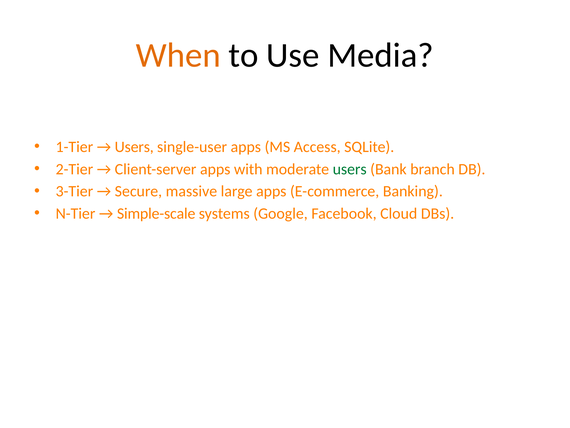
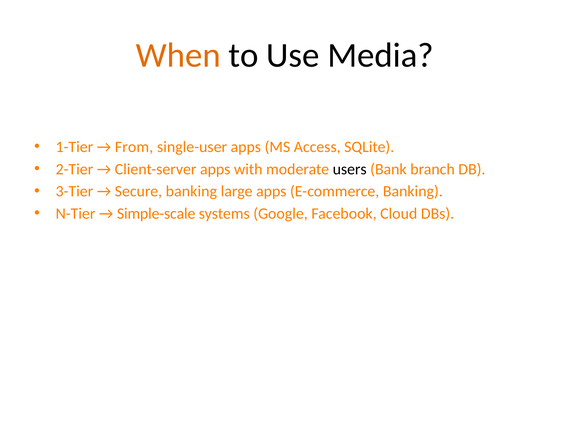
Users at (134, 147): Users -> From
users at (350, 169) colour: green -> black
Secure massive: massive -> banking
